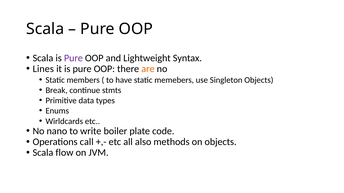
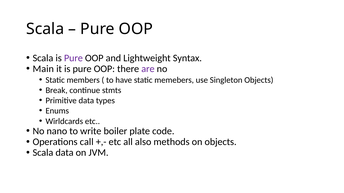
Lines: Lines -> Main
are colour: orange -> purple
Scala flow: flow -> data
